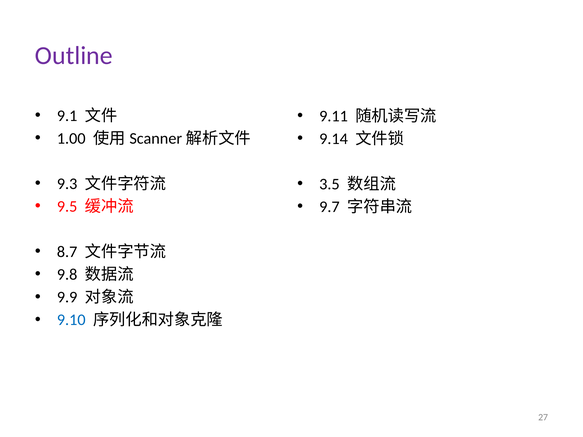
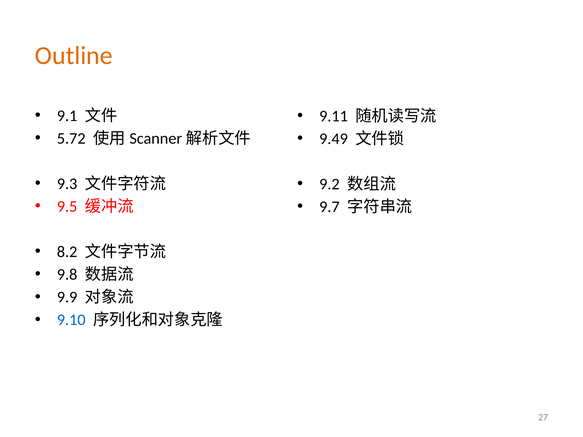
Outline colour: purple -> orange
1.00: 1.00 -> 5.72
9.14: 9.14 -> 9.49
3.5: 3.5 -> 9.2
8.7: 8.7 -> 8.2
